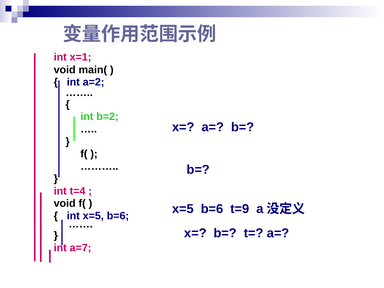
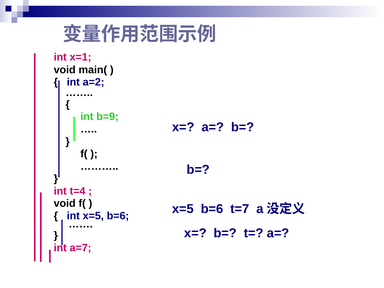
b=2: b=2 -> b=9
t=9: t=9 -> t=7
